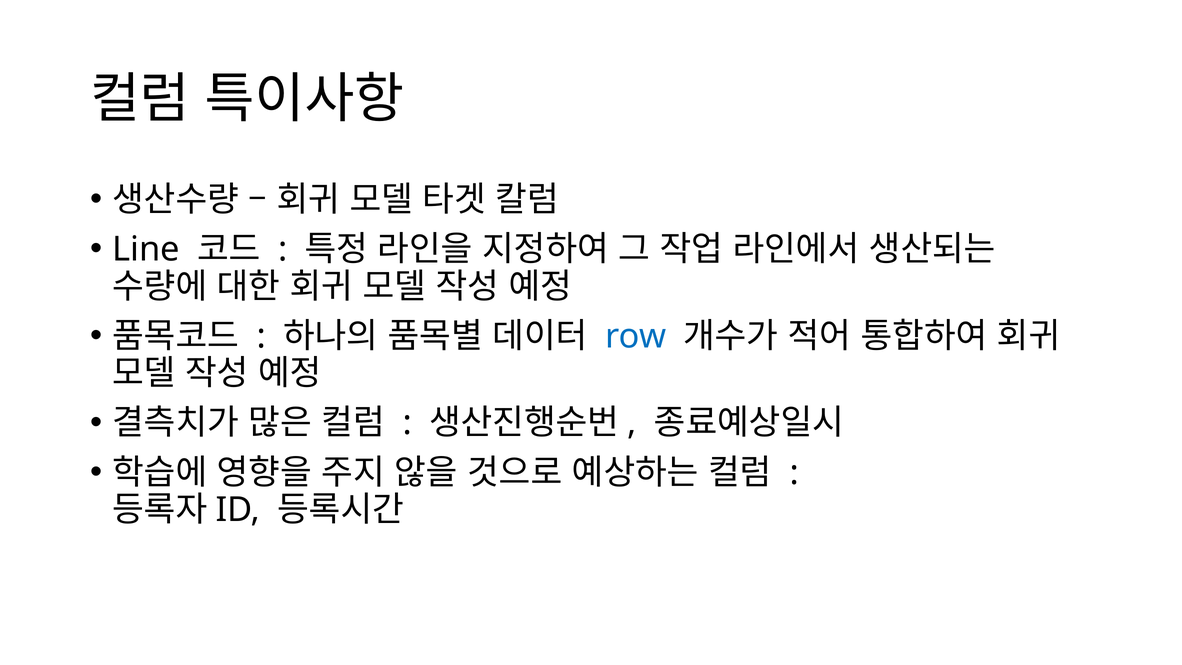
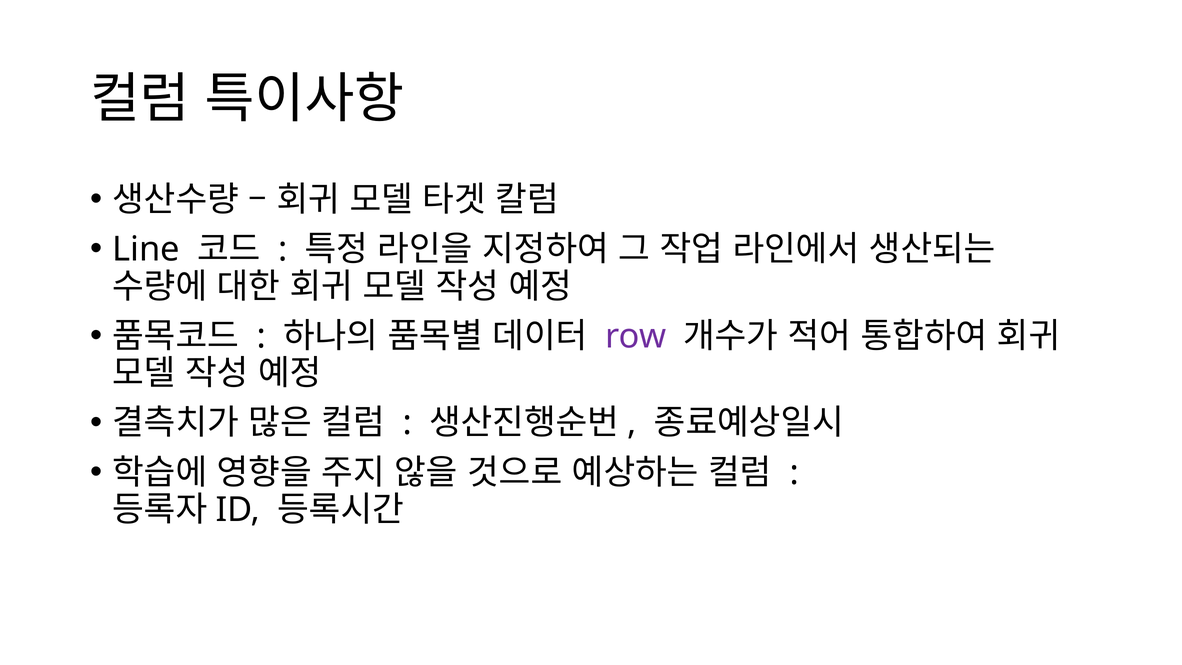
row colour: blue -> purple
